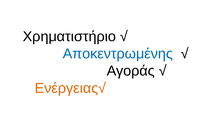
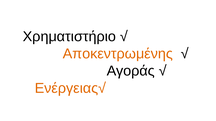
Αποκεντρωμένης colour: blue -> orange
